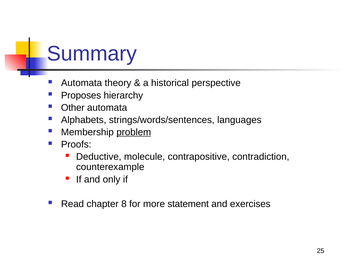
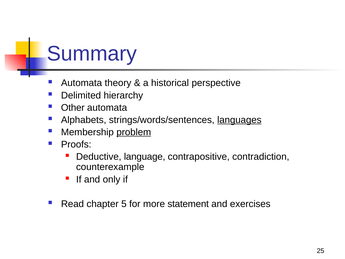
Proposes: Proposes -> Delimited
languages underline: none -> present
molecule: molecule -> language
8: 8 -> 5
